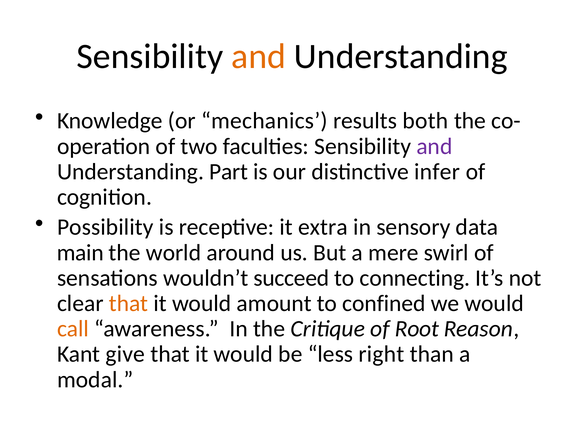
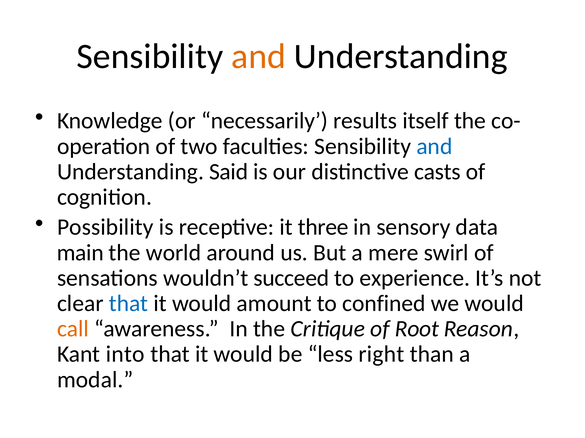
mechanics: mechanics -> necessarily
both: both -> itself
and at (434, 147) colour: purple -> blue
Part: Part -> Said
infer: infer -> casts
extra: extra -> three
connecting: connecting -> experience
that at (129, 304) colour: orange -> blue
give: give -> into
